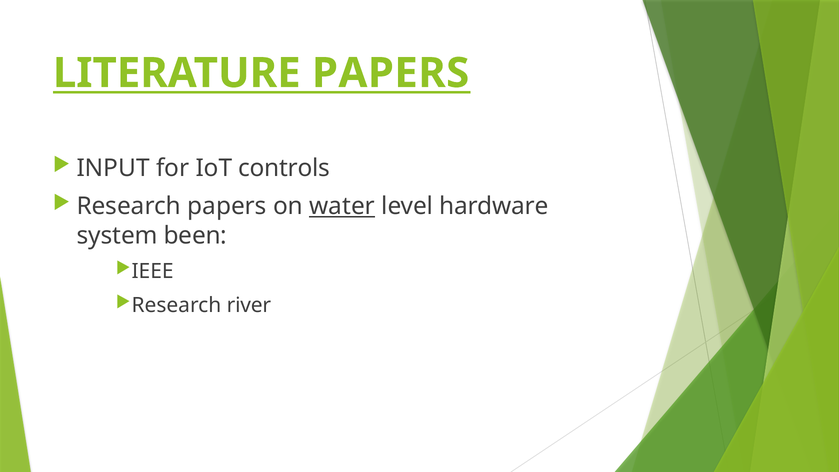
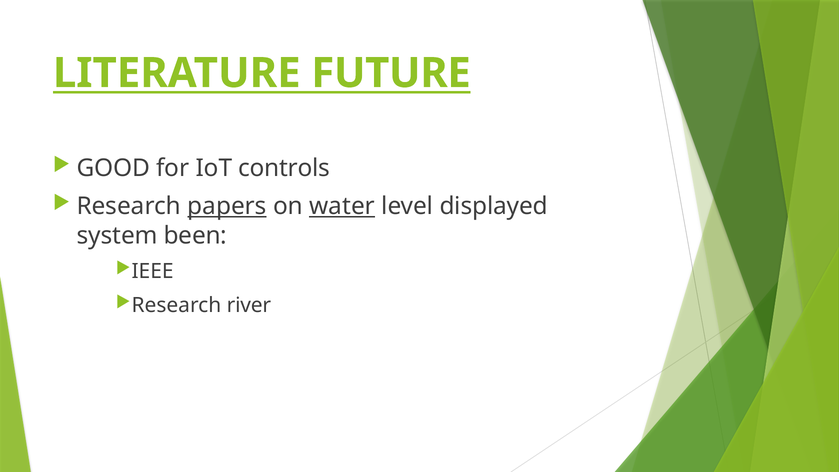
LITERATURE PAPERS: PAPERS -> FUTURE
INPUT: INPUT -> GOOD
papers at (227, 206) underline: none -> present
hardware: hardware -> displayed
